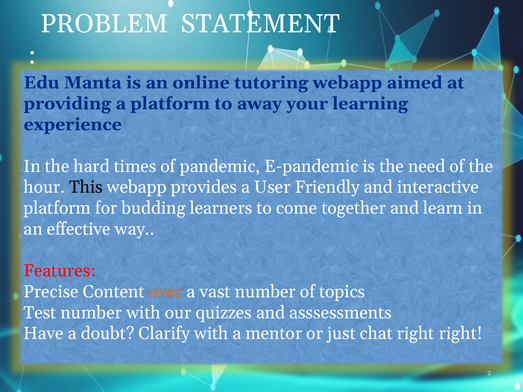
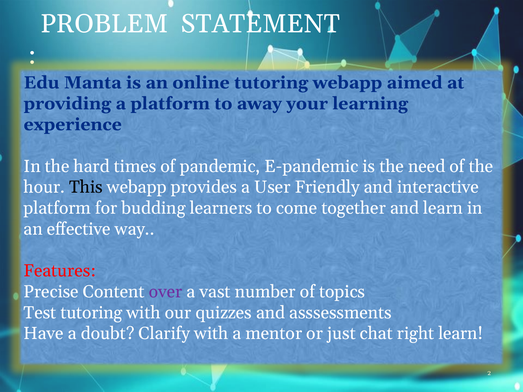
over colour: orange -> purple
Test number: number -> tutoring
right right: right -> learn
